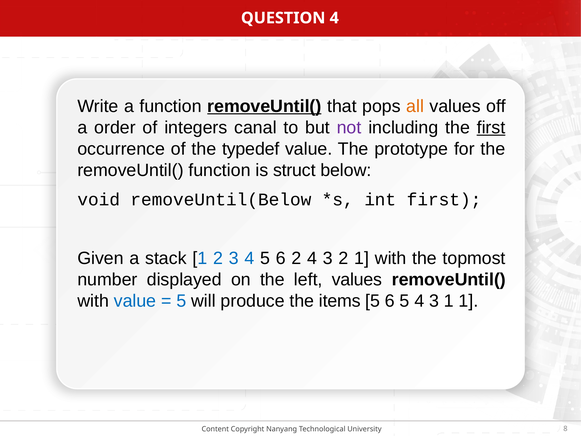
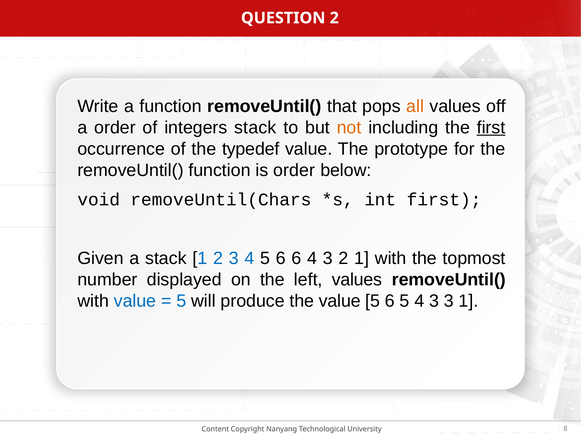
QUESTION 4: 4 -> 2
removeUntil( at (264, 106) underline: present -> none
integers canal: canal -> stack
not colour: purple -> orange
is struct: struct -> order
removeUntil(Below: removeUntil(Below -> removeUntil(Chars
6 2: 2 -> 6
the items: items -> value
3 1: 1 -> 3
